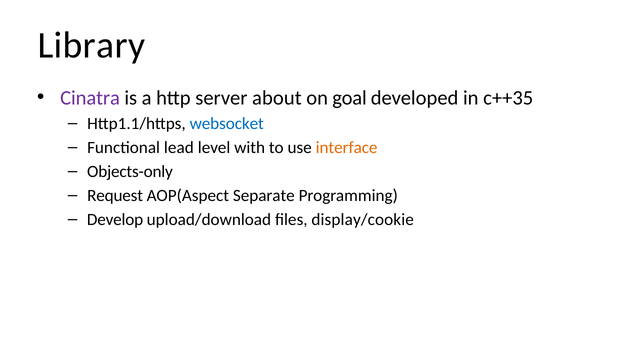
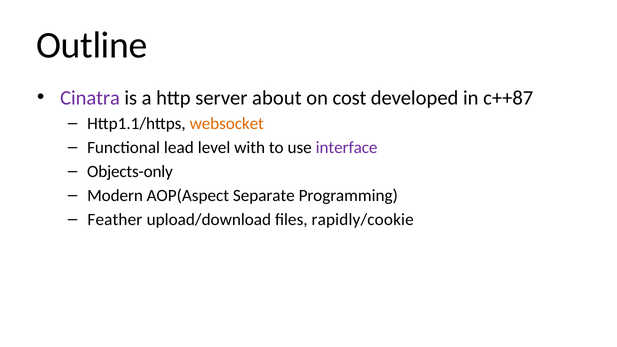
Library: Library -> Outline
goal: goal -> cost
c++35: c++35 -> c++87
websocket colour: blue -> orange
interface colour: orange -> purple
Request: Request -> Modern
Develop: Develop -> Feather
display/cookie: display/cookie -> rapidly/cookie
